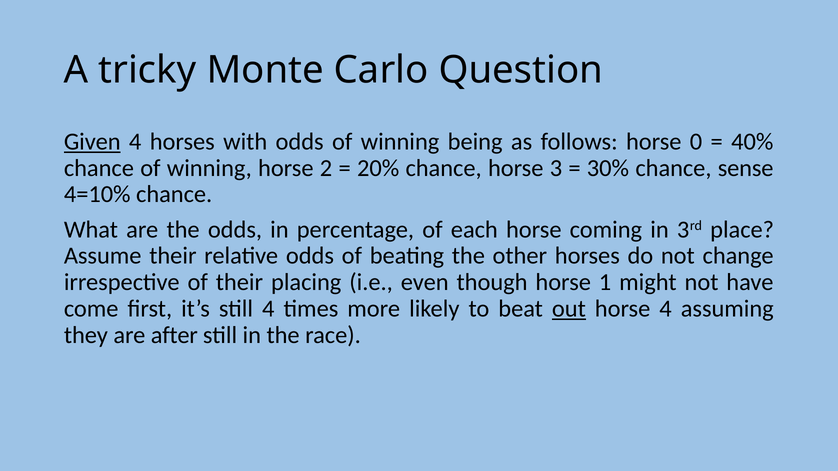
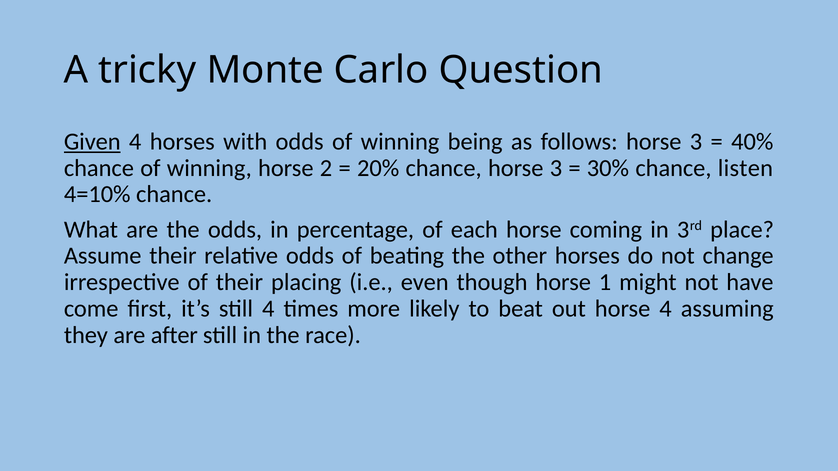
follows horse 0: 0 -> 3
sense: sense -> listen
out underline: present -> none
